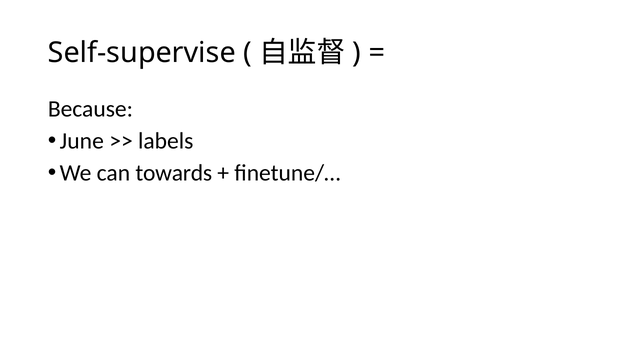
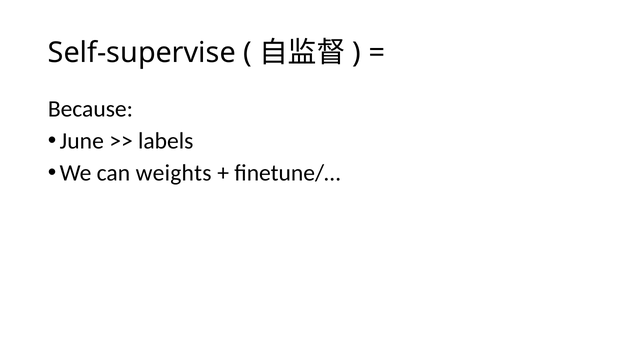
towards: towards -> weights
